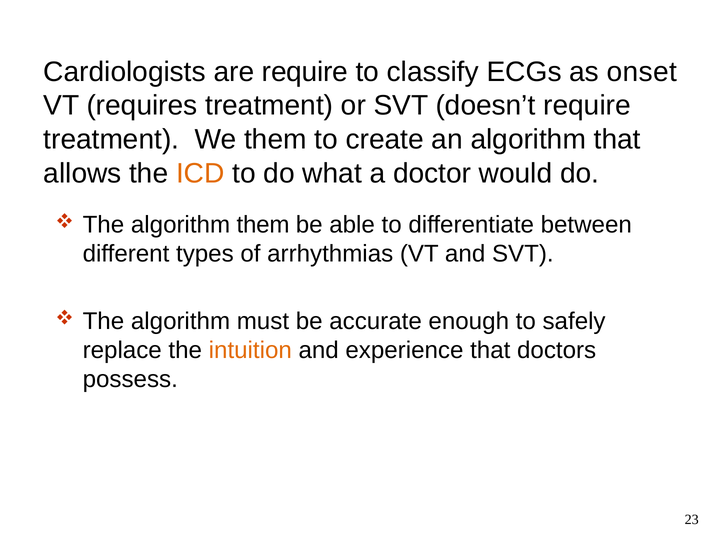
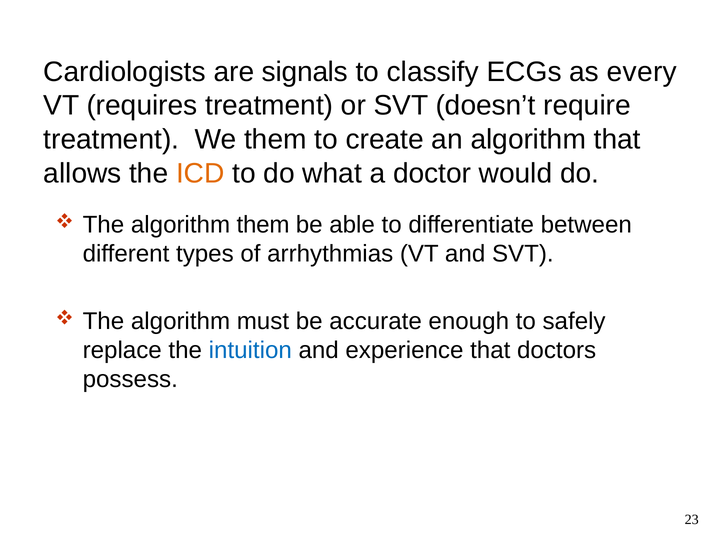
are require: require -> signals
onset: onset -> every
intuition colour: orange -> blue
